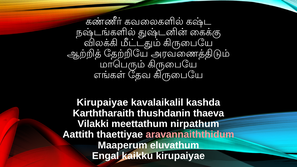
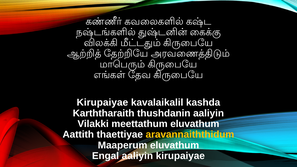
thushdanin thaeva: thaeva -> aaliyin
meettathum nirpathum: nirpathum -> eluvathum
aravannaiththidum colour: pink -> yellow
Engal kaikku: kaikku -> aaliyin
